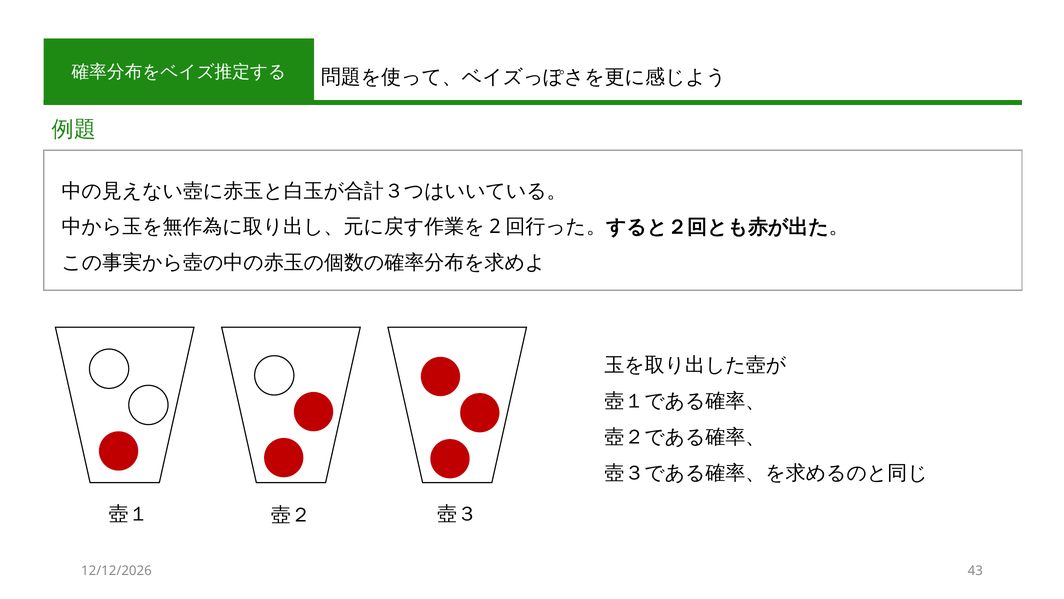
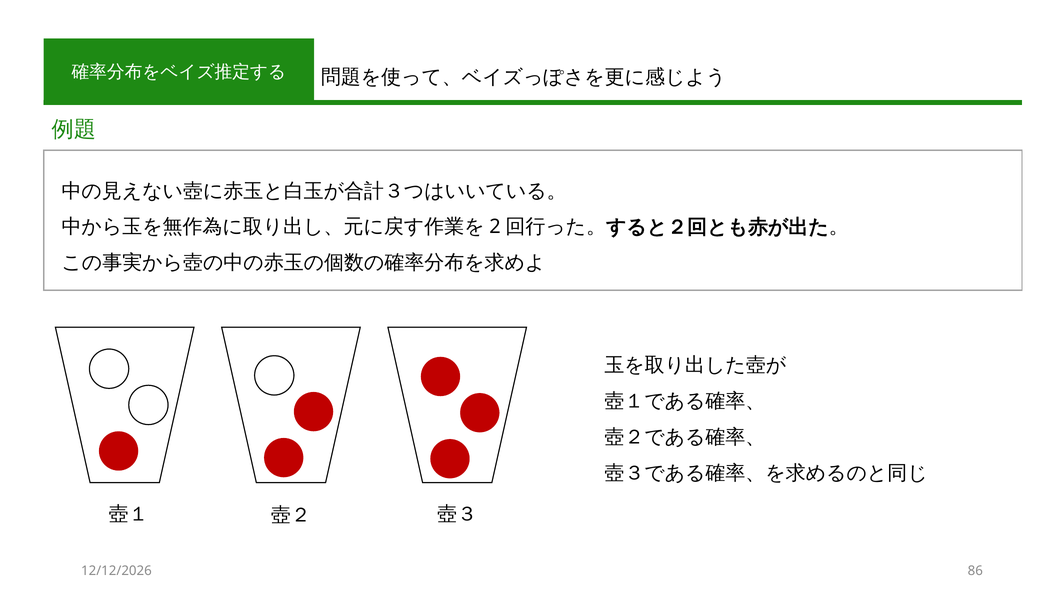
43: 43 -> 86
